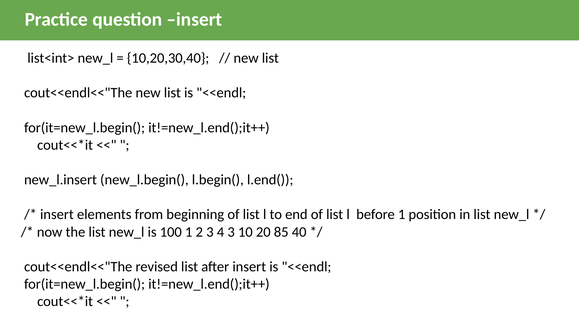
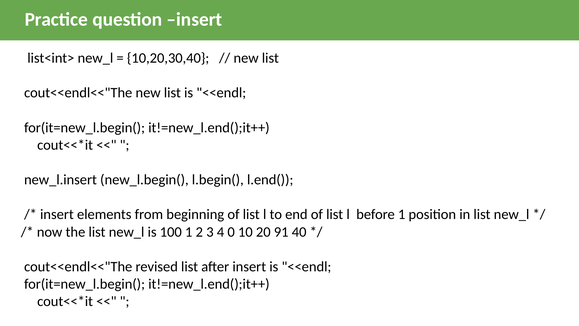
4 3: 3 -> 0
85: 85 -> 91
